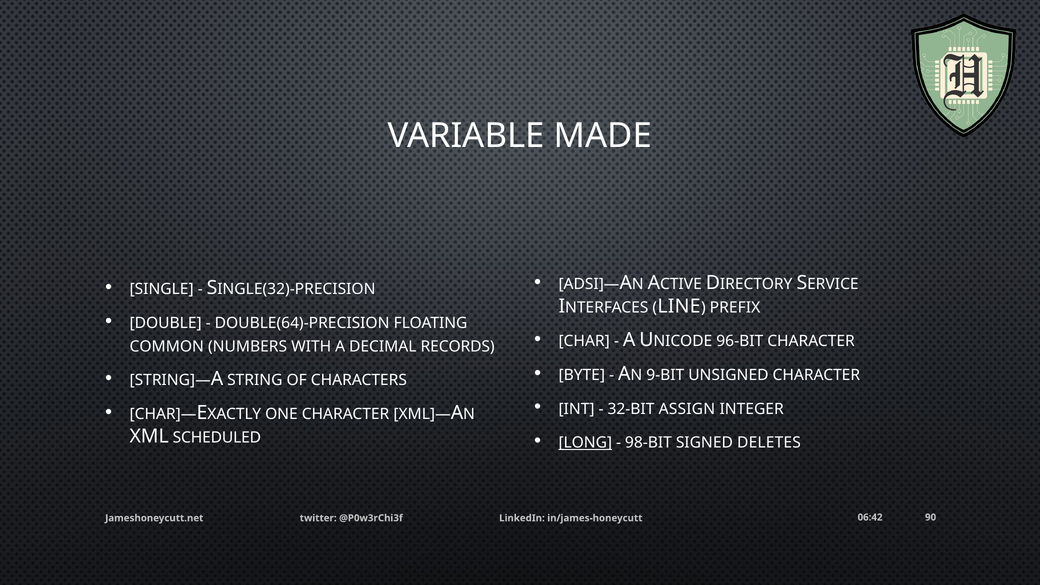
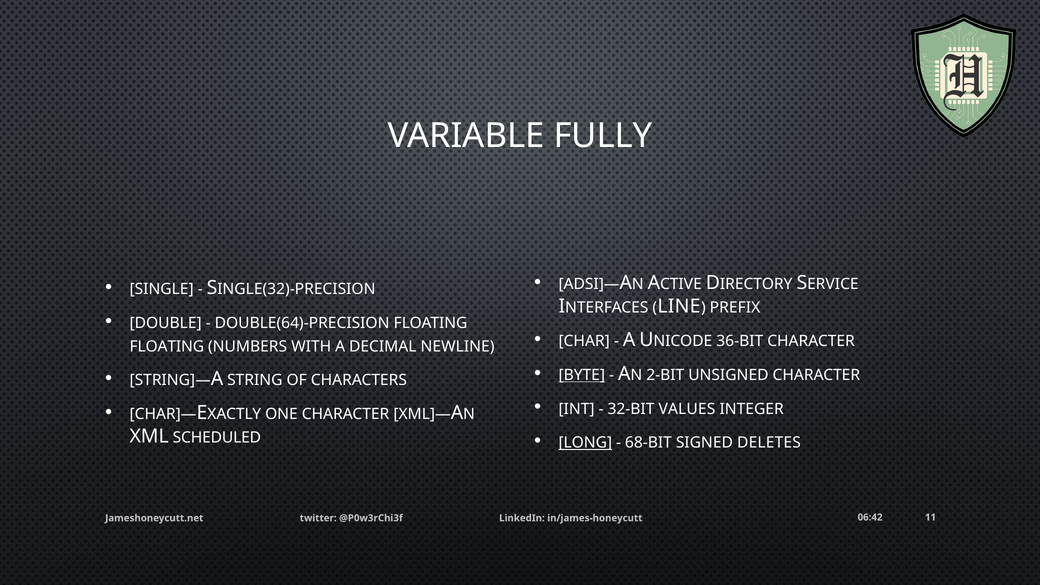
MADE: MADE -> FULLY
96-BIT: 96-BIT -> 36-BIT
COMMON at (167, 346): COMMON -> FLOATING
RECORDS: RECORDS -> NEWLINE
BYTE underline: none -> present
9-BIT: 9-BIT -> 2-BIT
ASSIGN: ASSIGN -> VALUES
98-BIT: 98-BIT -> 68-BIT
90: 90 -> 11
